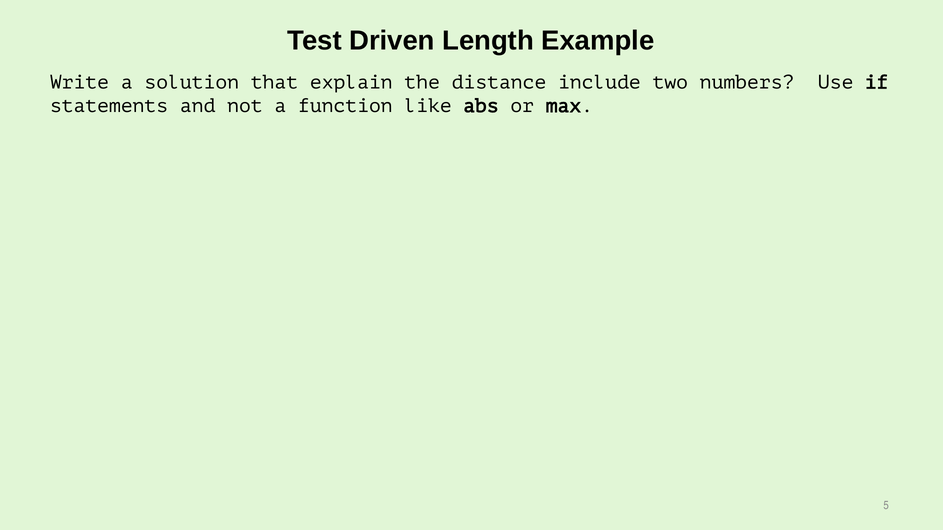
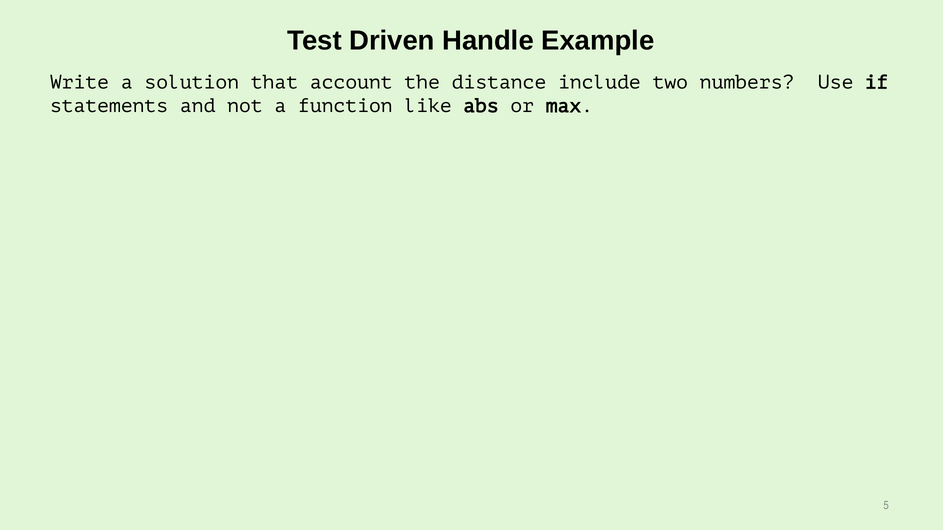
Length: Length -> Handle
explain: explain -> account
